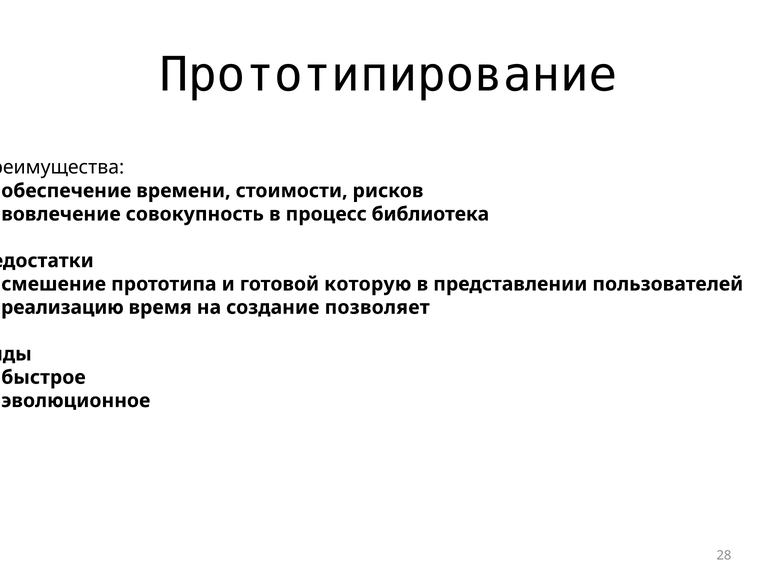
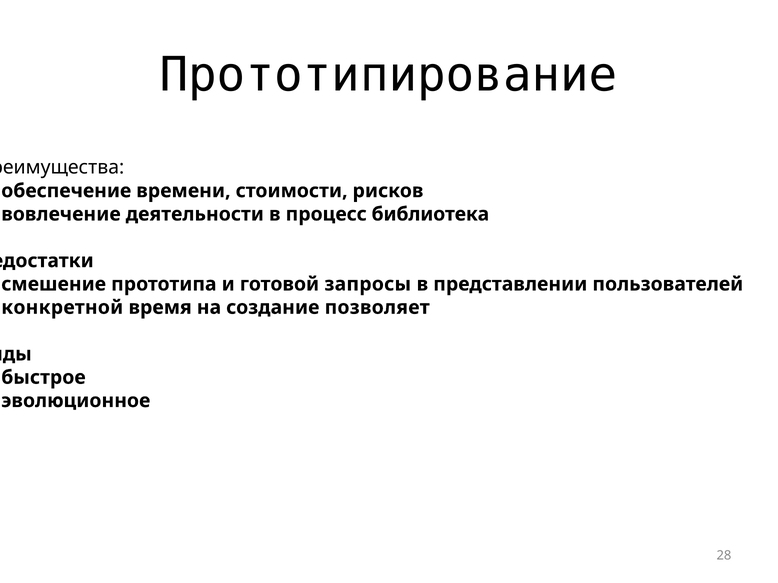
совокупность: совокупность -> деятельности
которую: которую -> запросы
реализацию: реализацию -> конкретной
